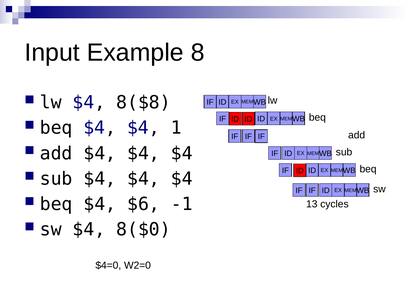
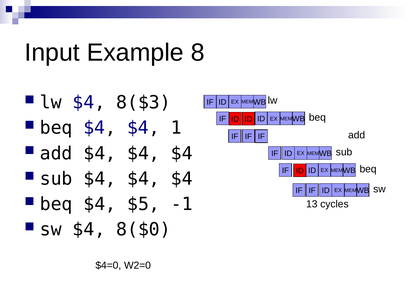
8($8: 8($8 -> 8($3
$6: $6 -> $5
